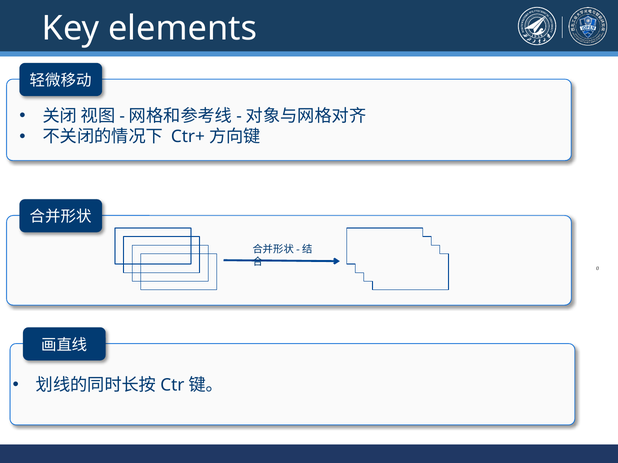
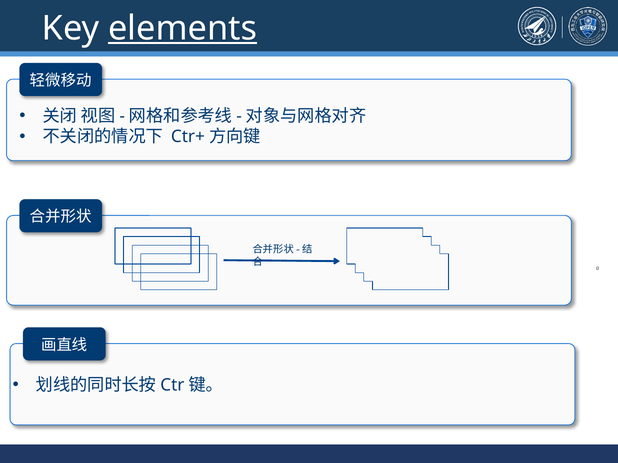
elements underline: none -> present
